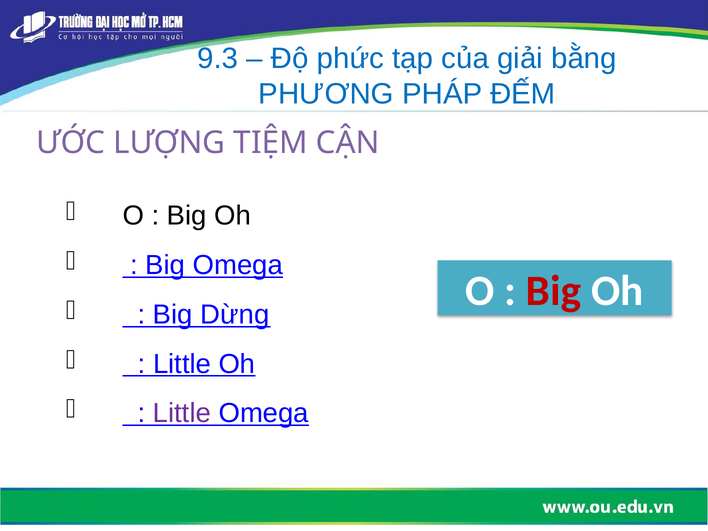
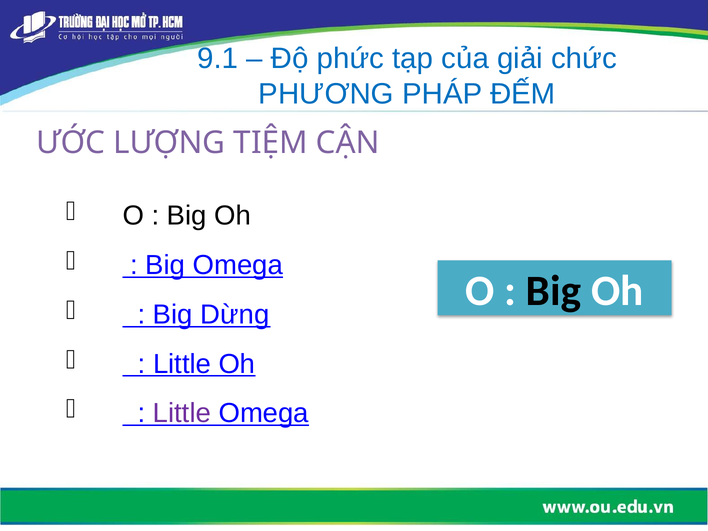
9.3: 9.3 -> 9.1
bằng: bằng -> chức
Big at (554, 291) colour: red -> black
